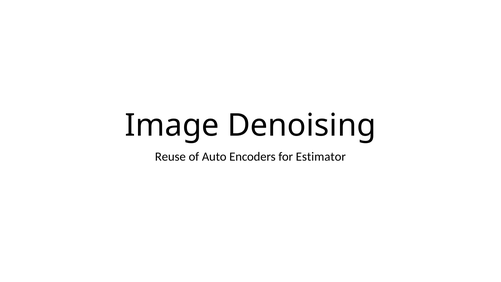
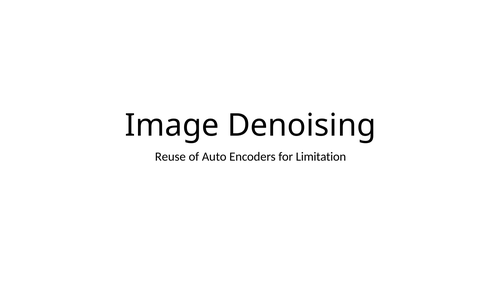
Estimator: Estimator -> Limitation
